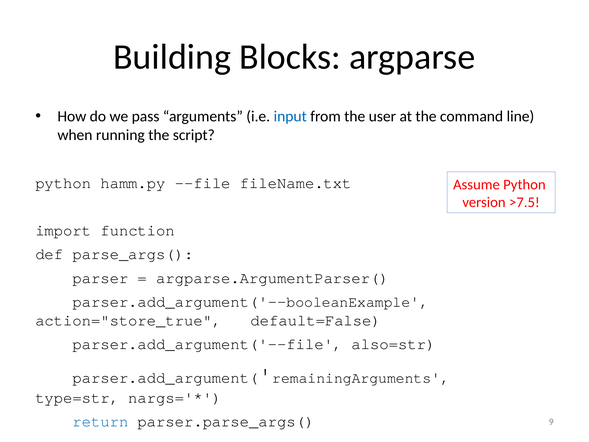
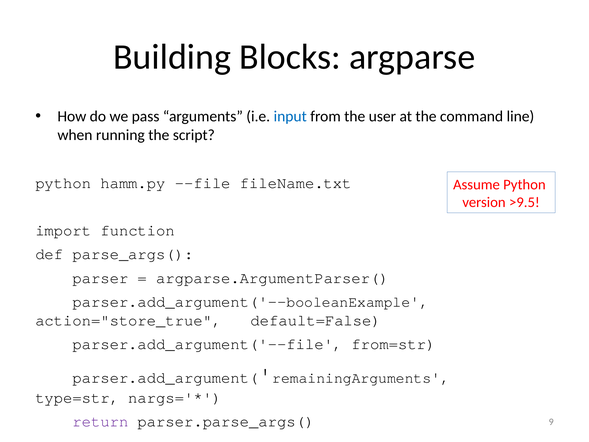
>7.5: >7.5 -> >9.5
also=str: also=str -> from=str
return colour: blue -> purple
